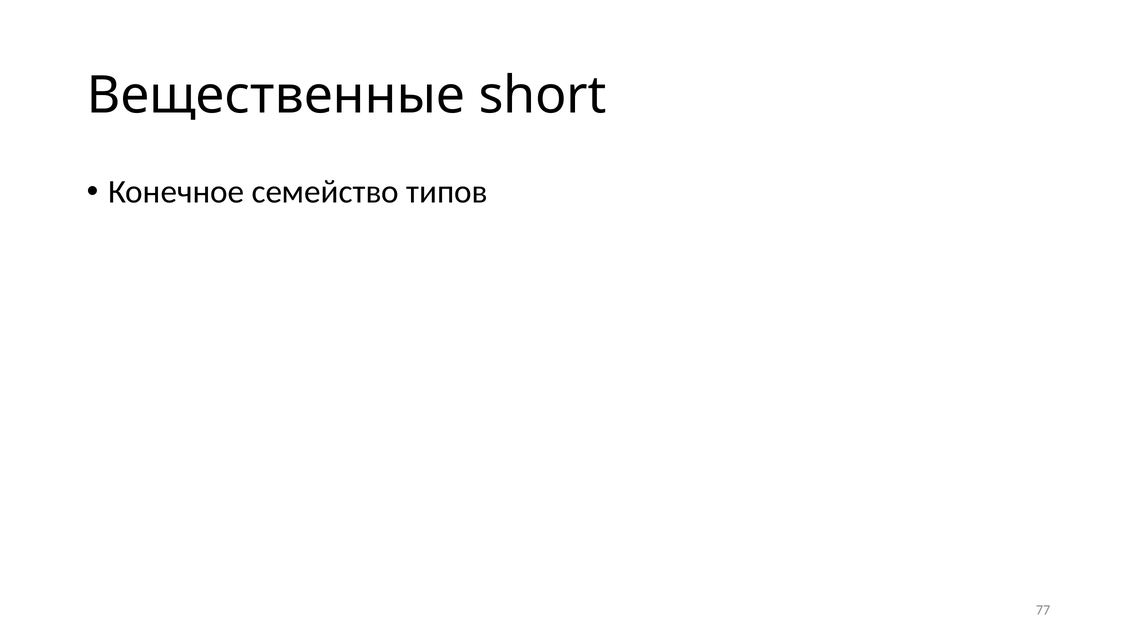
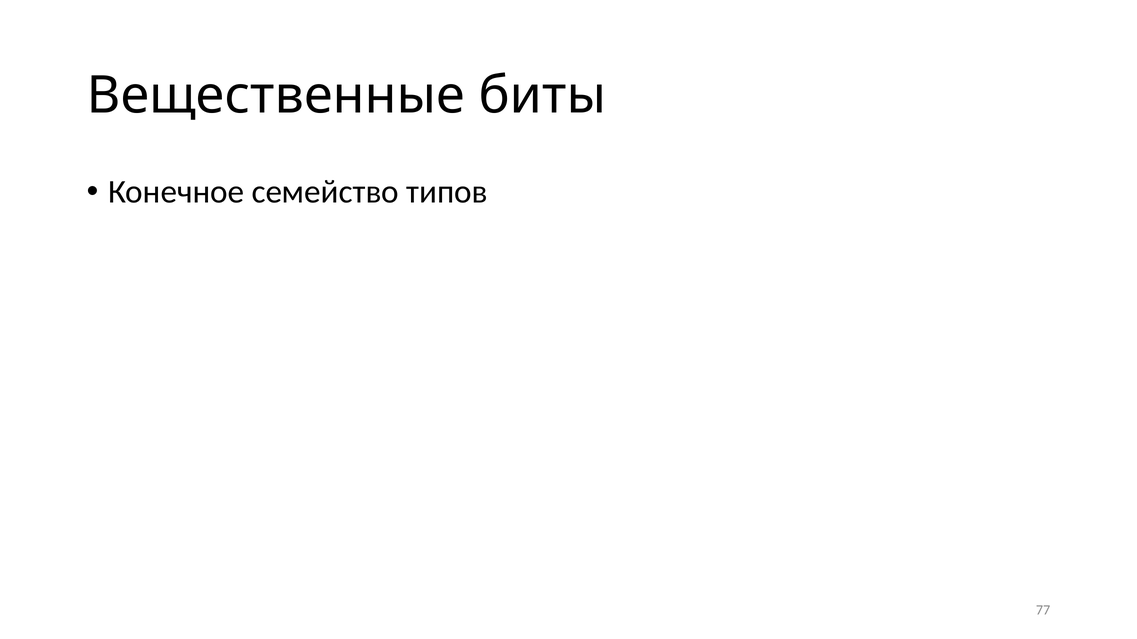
short: short -> биты
